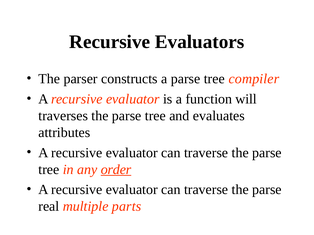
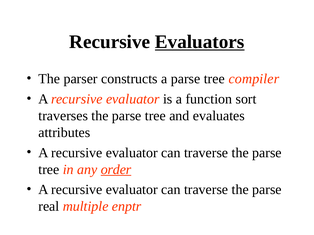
Evaluators underline: none -> present
will: will -> sort
parts: parts -> enptr
